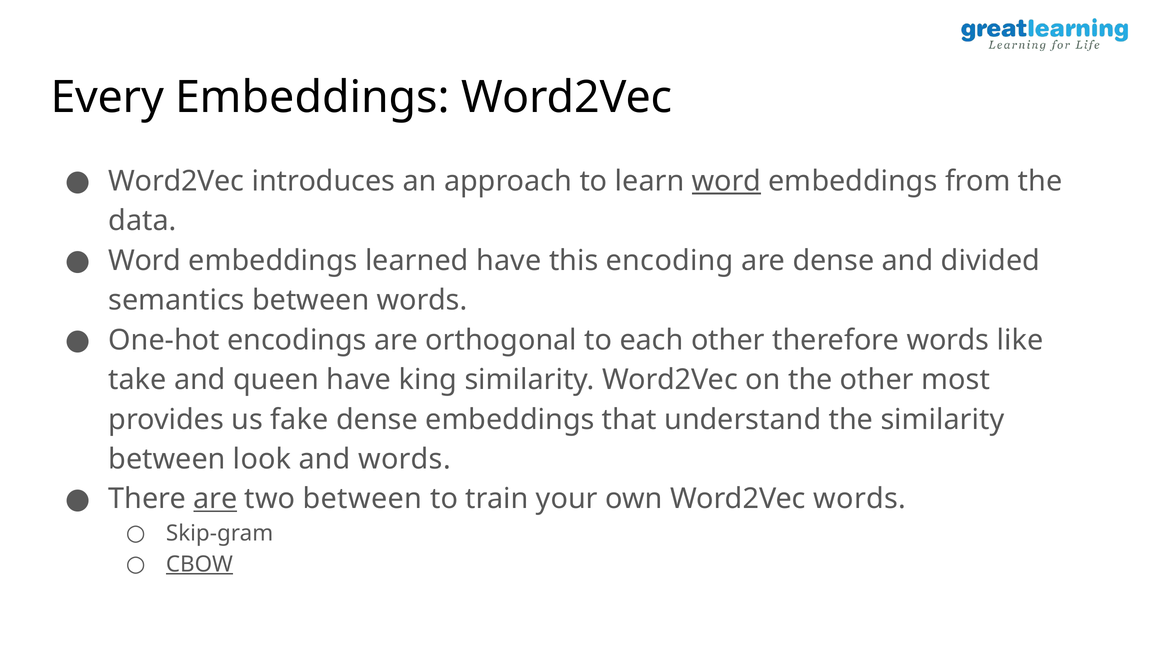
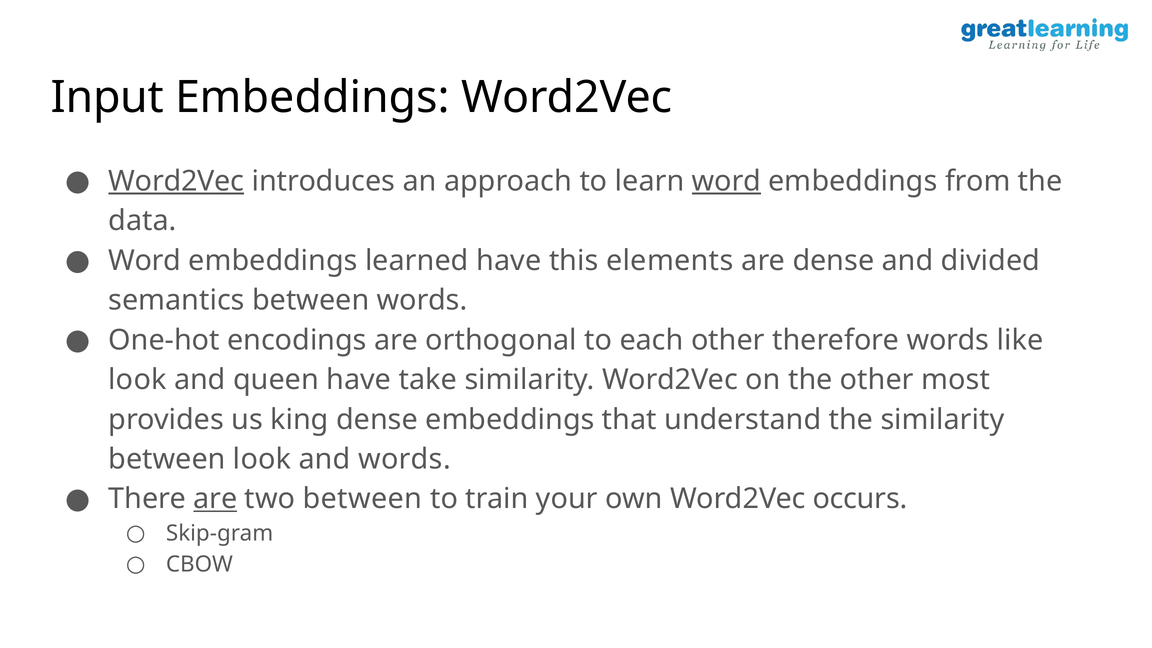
Every: Every -> Input
Word2Vec at (176, 181) underline: none -> present
encoding: encoding -> elements
take at (137, 380): take -> look
king: king -> take
fake: fake -> king
Word2Vec words: words -> occurs
CBOW underline: present -> none
